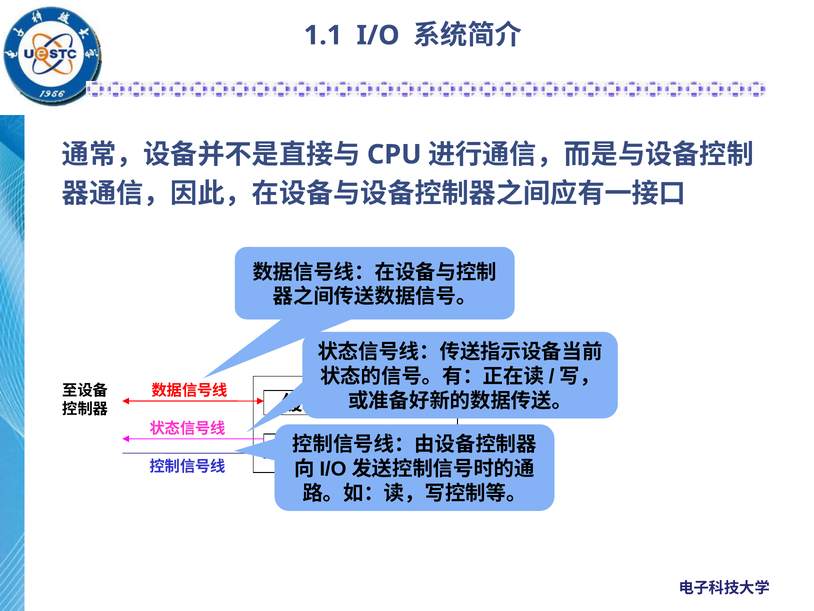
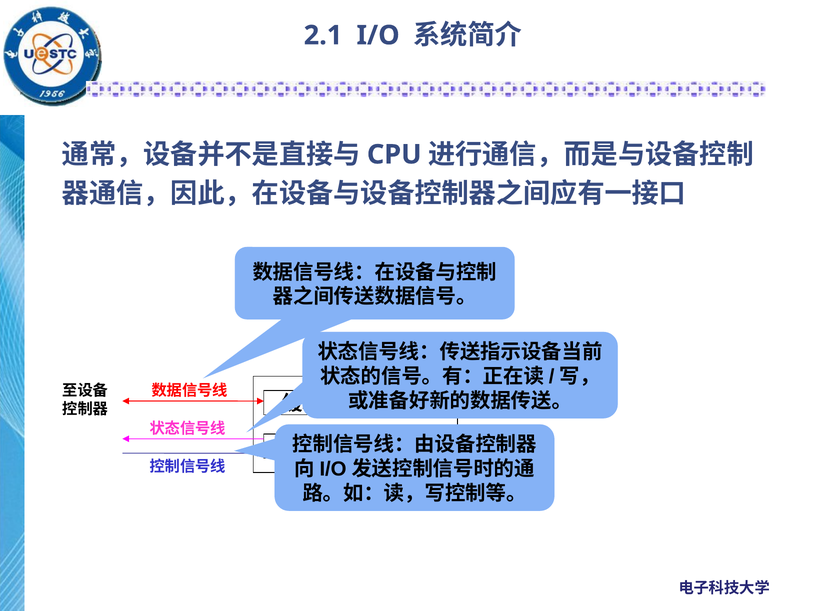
1.1: 1.1 -> 2.1
